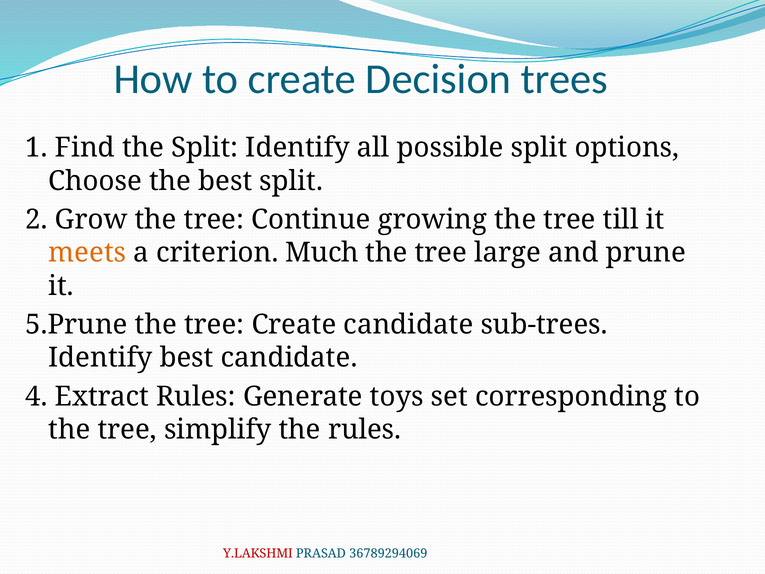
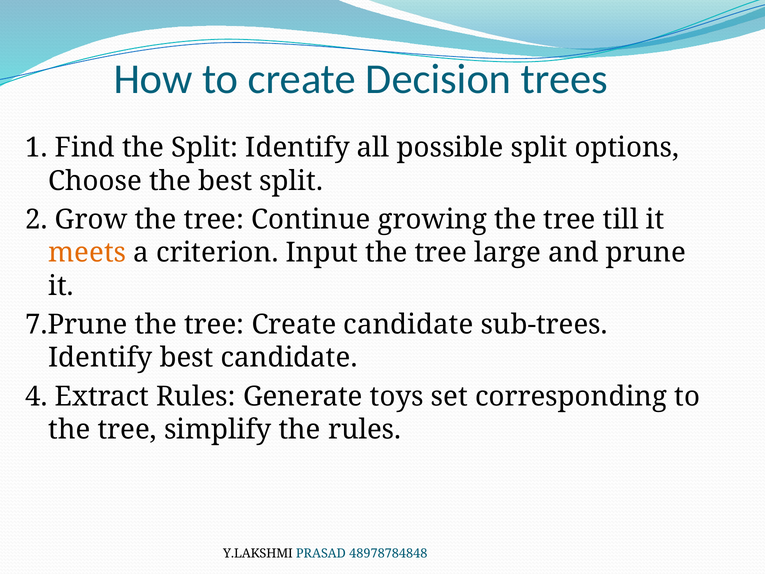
Much: Much -> Input
5.Prune: 5.Prune -> 7.Prune
Y.LAKSHMI colour: red -> black
36789294069: 36789294069 -> 48978784848
